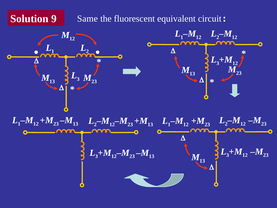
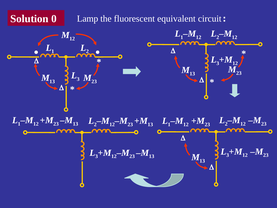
9: 9 -> 0
Same: Same -> Lamp
